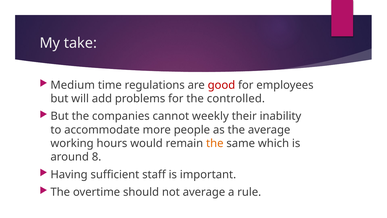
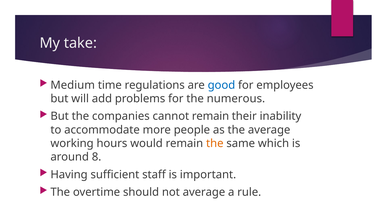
good colour: red -> blue
controlled: controlled -> numerous
cannot weekly: weekly -> remain
